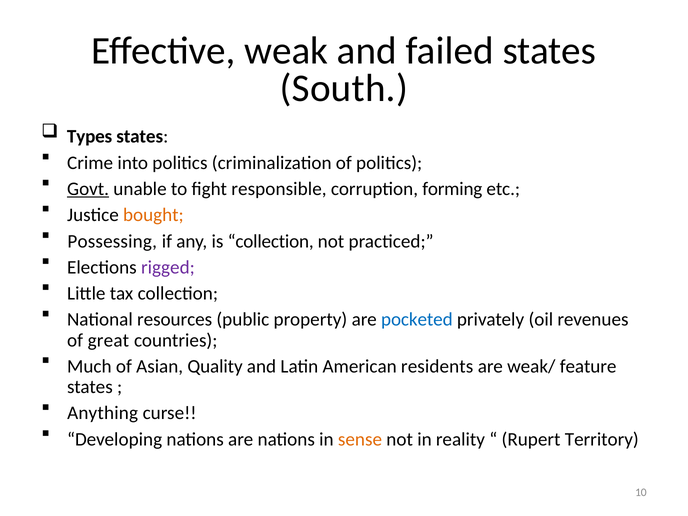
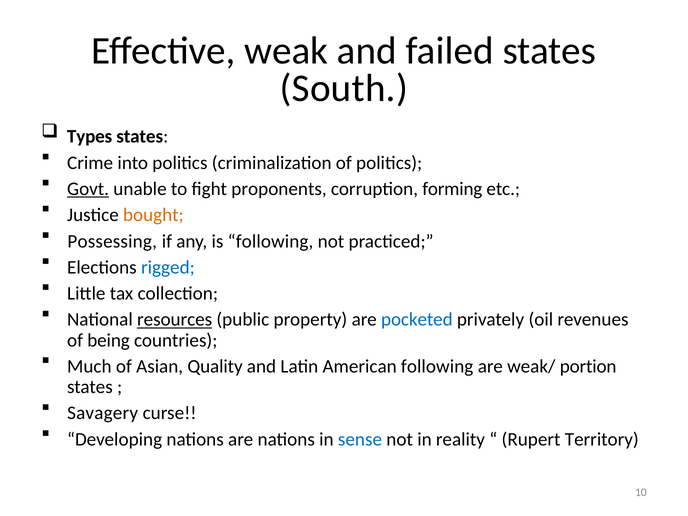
responsible: responsible -> proponents
is collection: collection -> following
rigged colour: purple -> blue
resources underline: none -> present
great: great -> being
American residents: residents -> following
feature: feature -> portion
Anything: Anything -> Savagery
sense colour: orange -> blue
